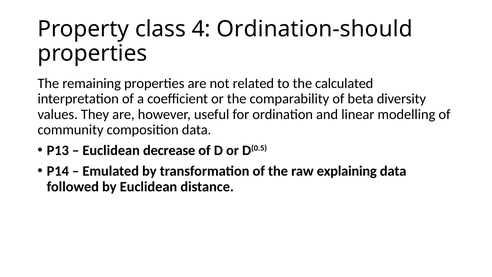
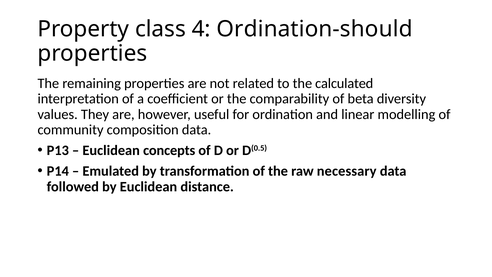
decrease: decrease -> concepts
explaining: explaining -> necessary
